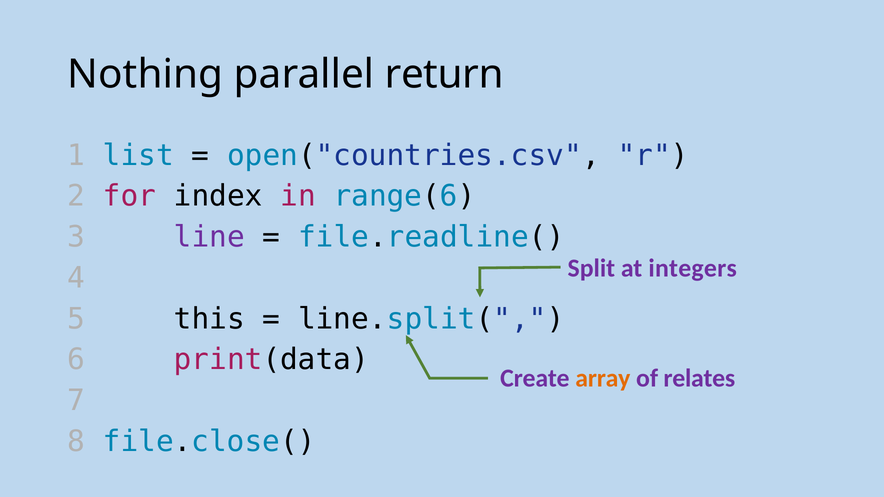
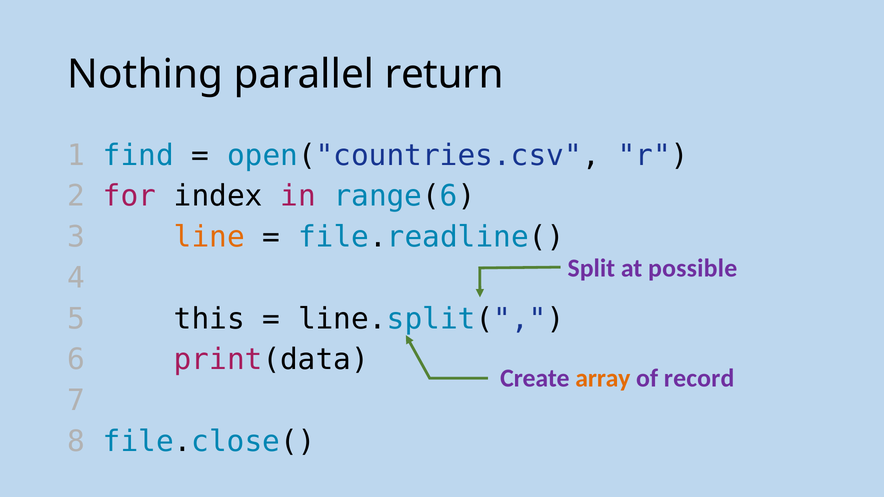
list: list -> find
line colour: purple -> orange
integers: integers -> possible
relates: relates -> record
